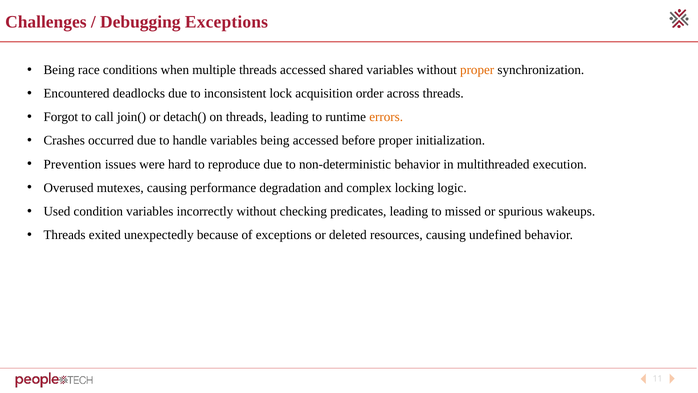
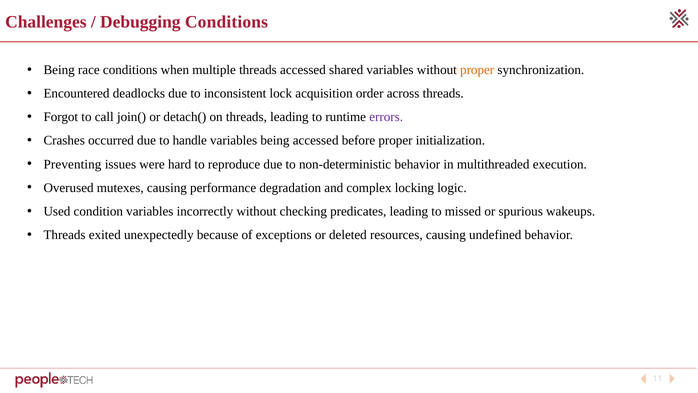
Debugging Exceptions: Exceptions -> Conditions
errors colour: orange -> purple
Prevention: Prevention -> Preventing
